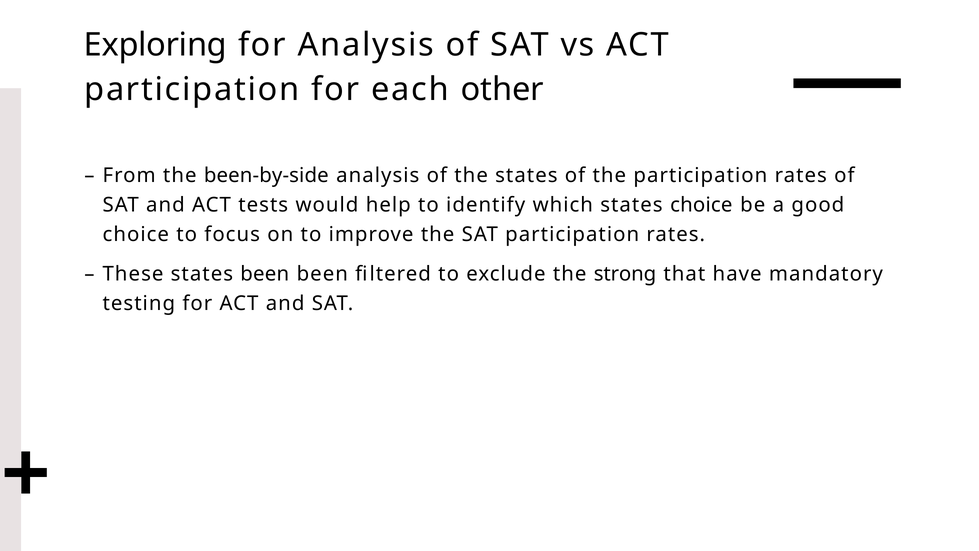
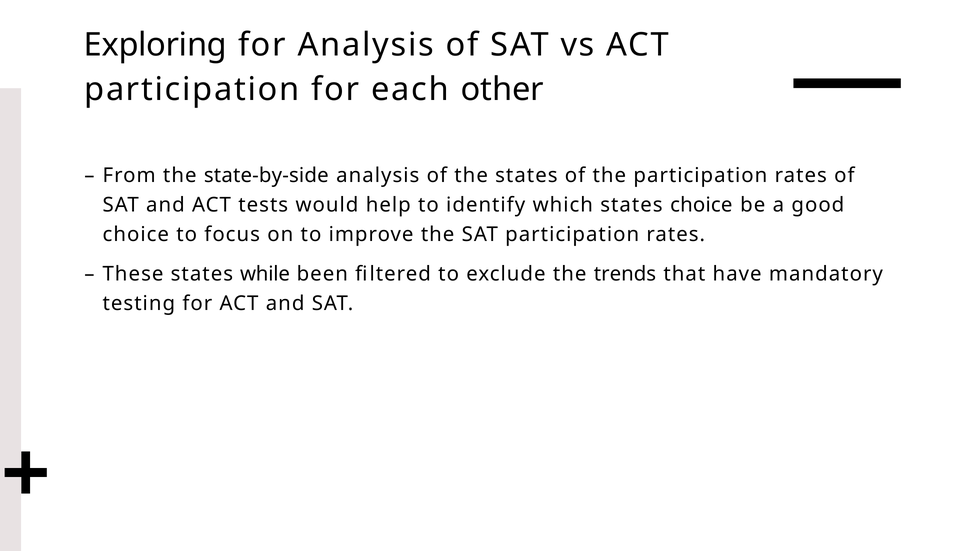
been-by-side: been-by-side -> state-by-side
states been: been -> while
strong: strong -> trends
